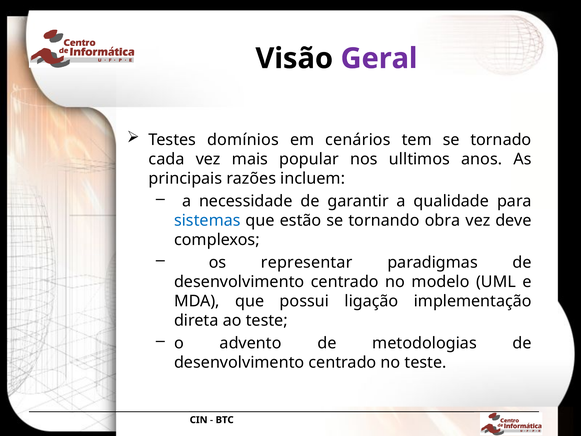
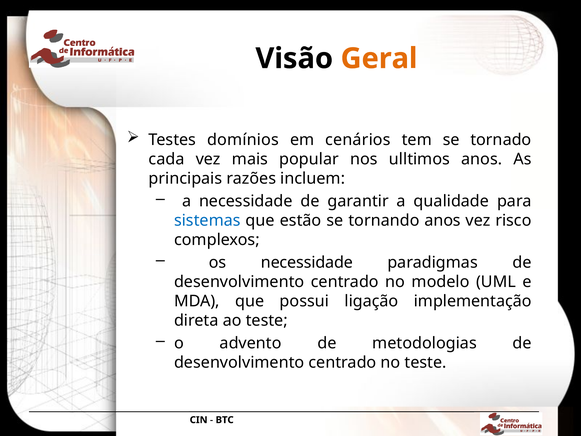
Geral colour: purple -> orange
tornando obra: obra -> anos
deve: deve -> risco
os representar: representar -> necessidade
